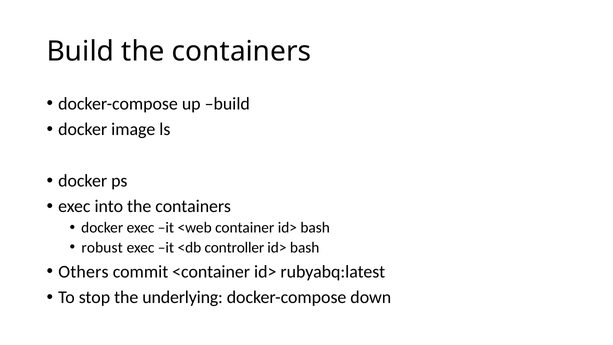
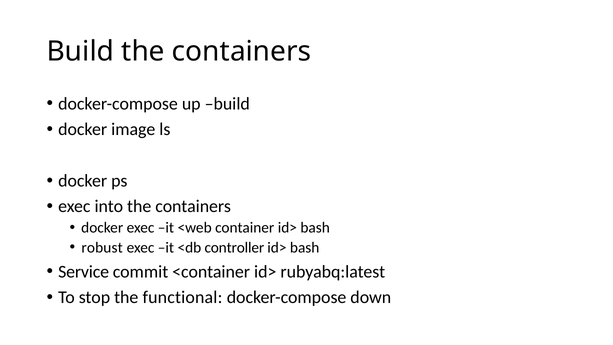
Others: Others -> Service
underlying: underlying -> functional
